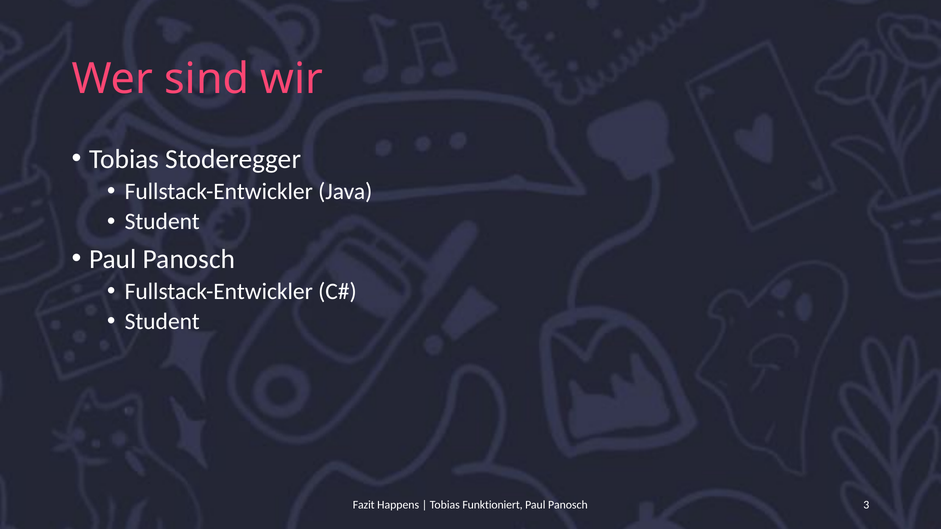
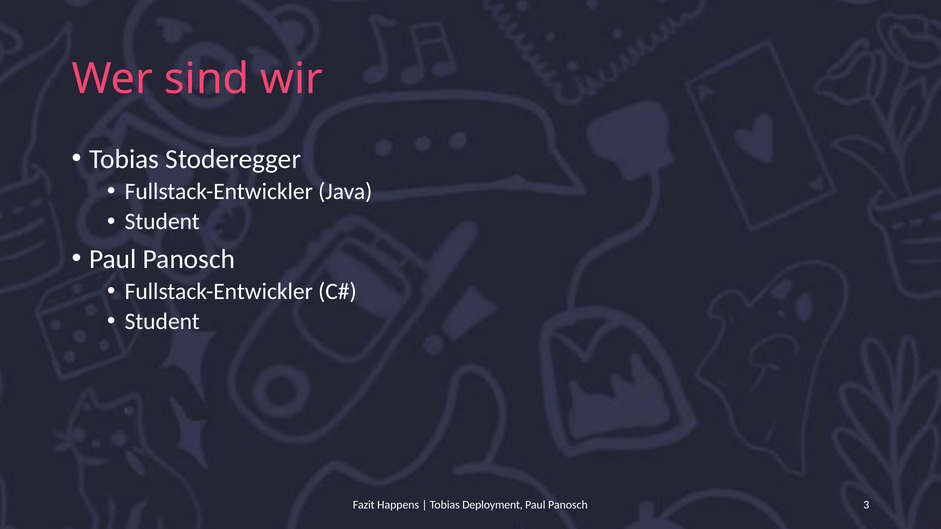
Funktioniert: Funktioniert -> Deployment
